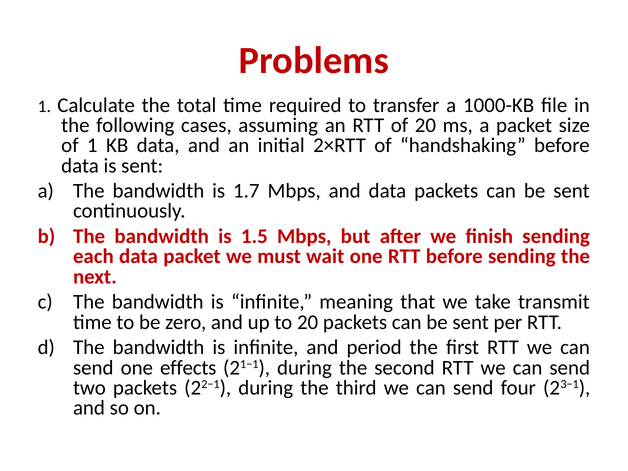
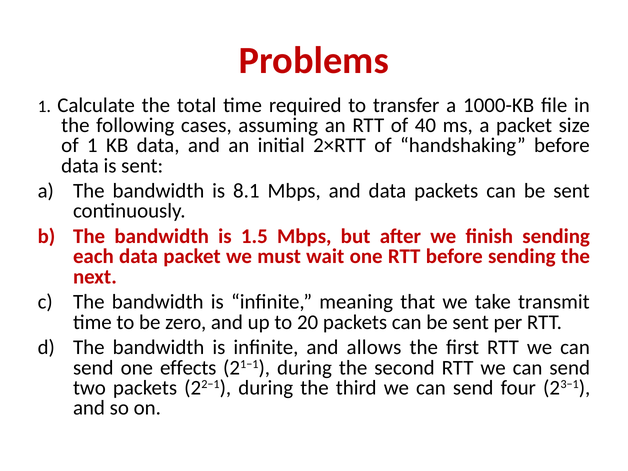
of 20: 20 -> 40
1.7: 1.7 -> 8.1
period: period -> allows
